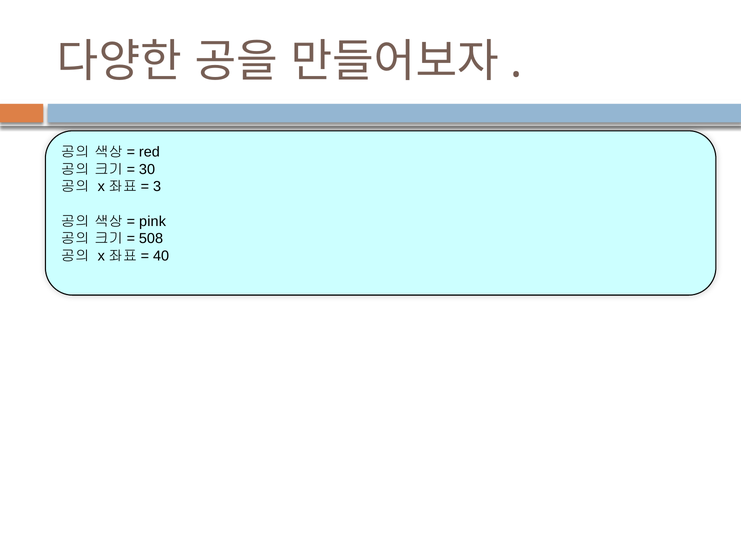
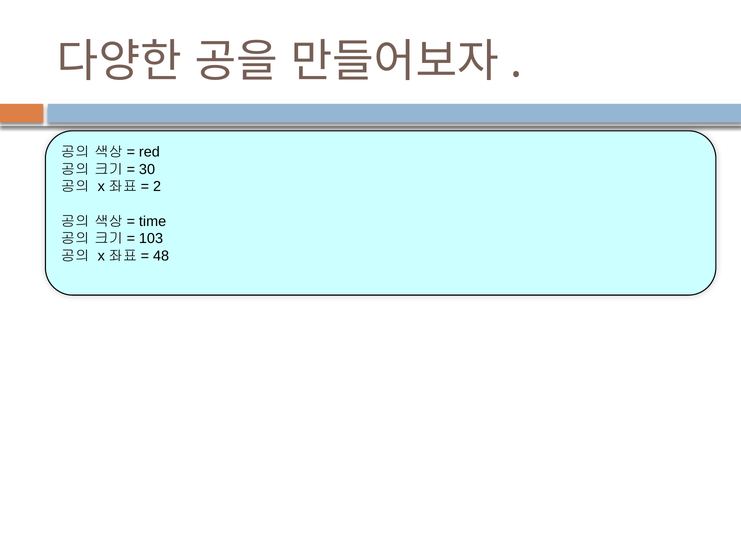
3: 3 -> 2
pink: pink -> time
508: 508 -> 103
40: 40 -> 48
